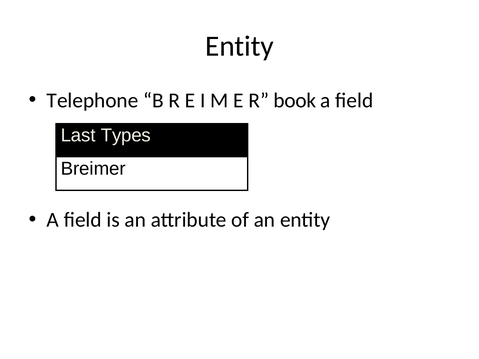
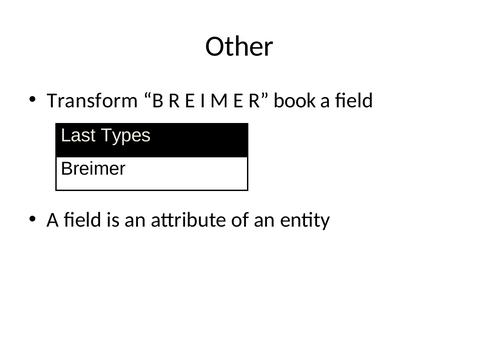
Entity at (239, 46): Entity -> Other
Telephone: Telephone -> Transform
